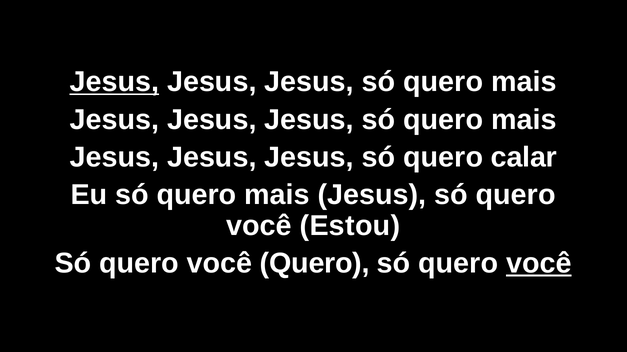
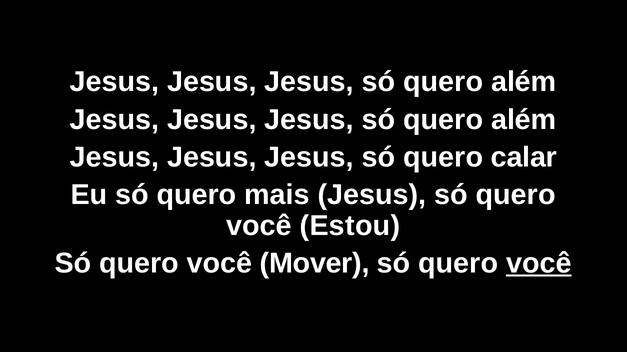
Jesus at (114, 82) underline: present -> none
mais at (524, 82): mais -> além
mais at (524, 120): mais -> além
você Quero: Quero -> Mover
